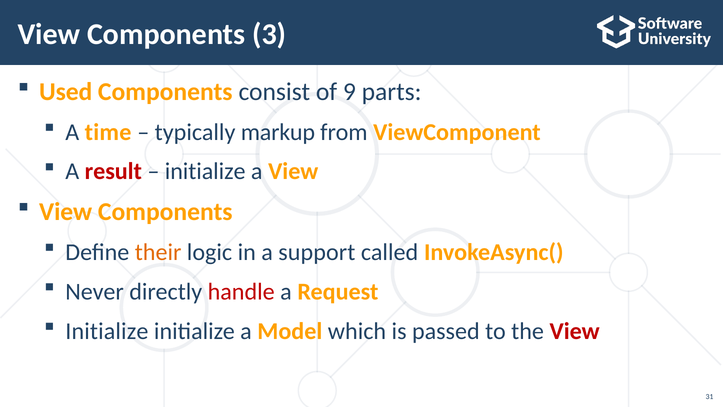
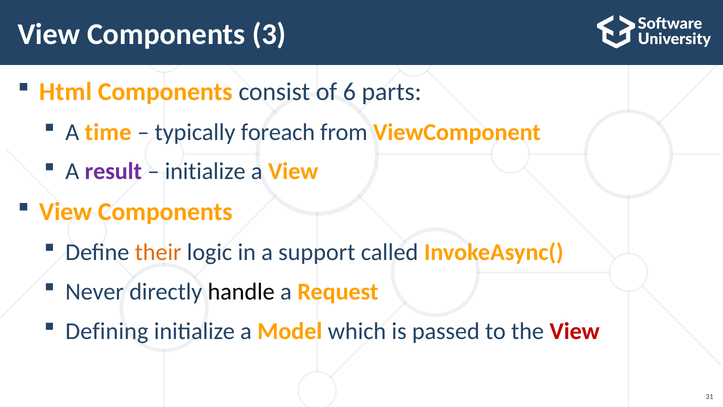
Used: Used -> Html
9: 9 -> 6
markup: markup -> foreach
result colour: red -> purple
handle colour: red -> black
Initialize at (107, 331): Initialize -> Defining
